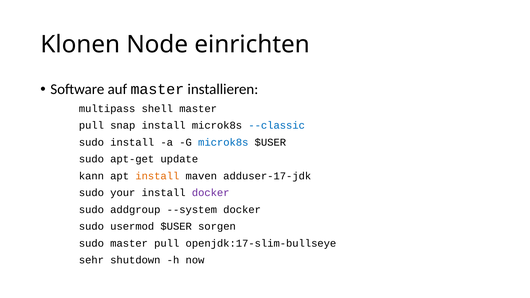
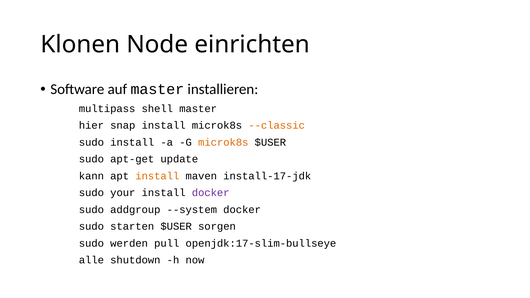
pull at (91, 125): pull -> hier
--classic colour: blue -> orange
microk8s at (223, 142) colour: blue -> orange
adduser-17-jdk: adduser-17-jdk -> install-17-jdk
usermod: usermod -> starten
sudo master: master -> werden
sehr: sehr -> alle
